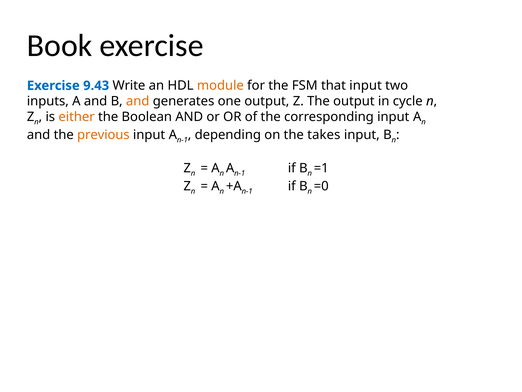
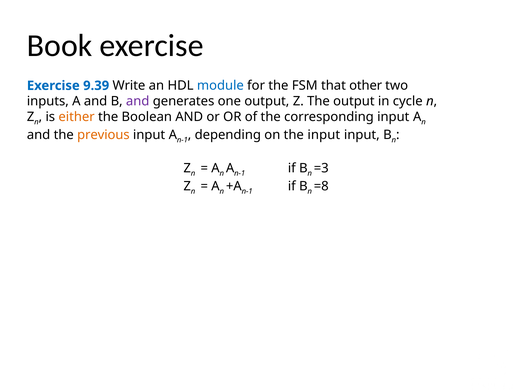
9.43: 9.43 -> 9.39
module colour: orange -> blue
that input: input -> other
and at (138, 101) colour: orange -> purple
the takes: takes -> input
=1: =1 -> =3
=0: =0 -> =8
